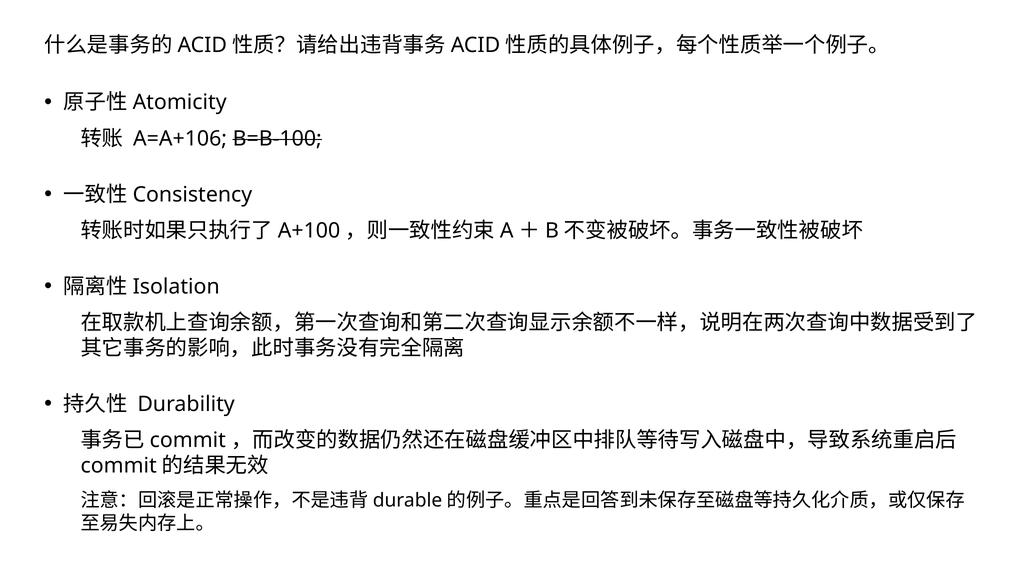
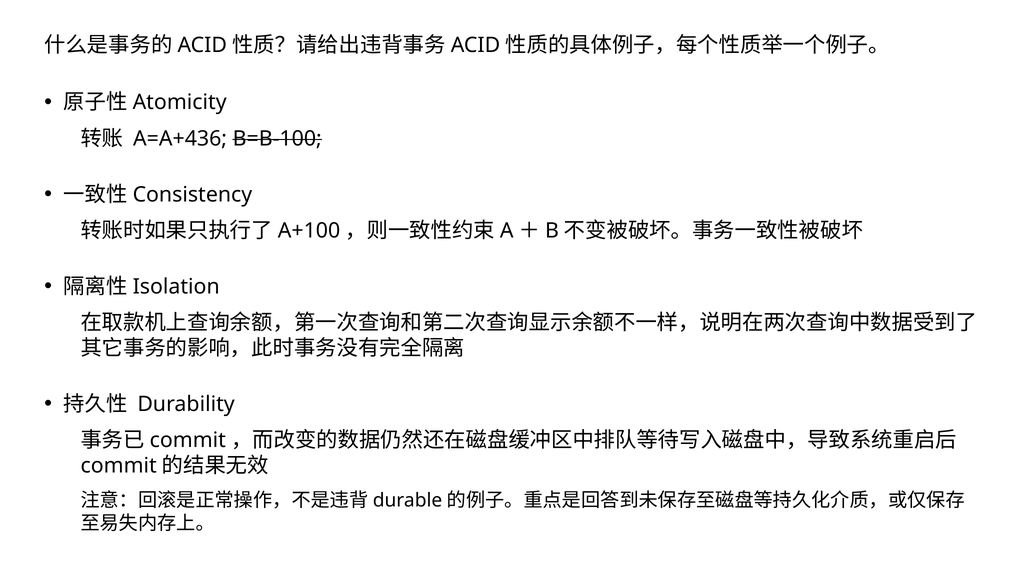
A=A+106: A=A+106 -> A=A+436
